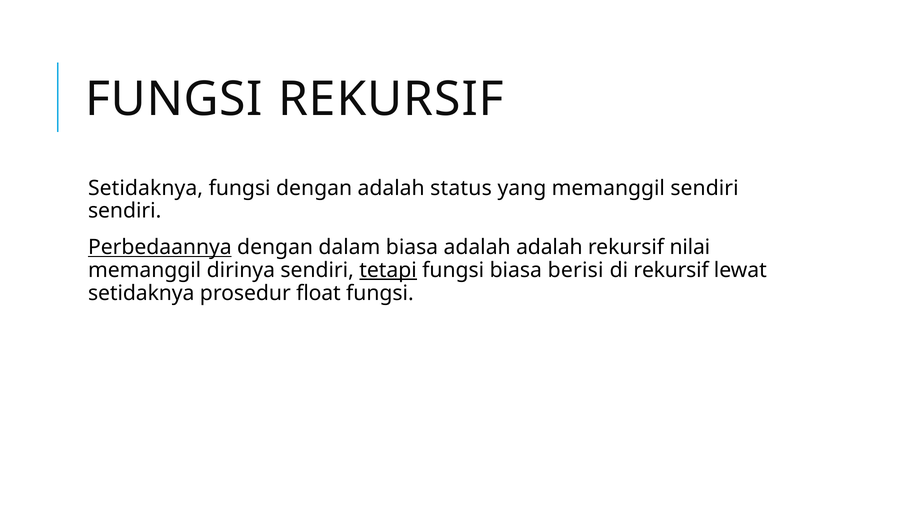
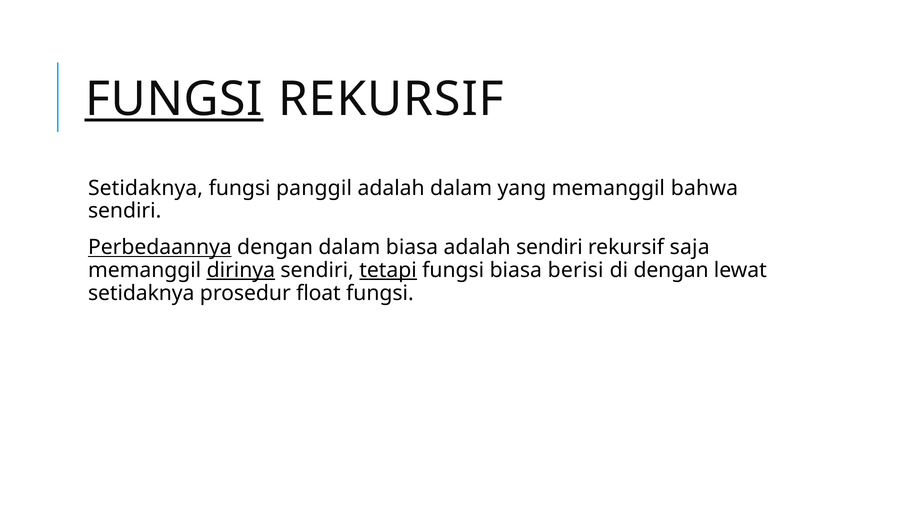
FUNGSI at (174, 99) underline: none -> present
fungsi dengan: dengan -> panggil
adalah status: status -> dalam
memanggil sendiri: sendiri -> bahwa
adalah adalah: adalah -> sendiri
nilai: nilai -> saja
dirinya underline: none -> present
di rekursif: rekursif -> dengan
